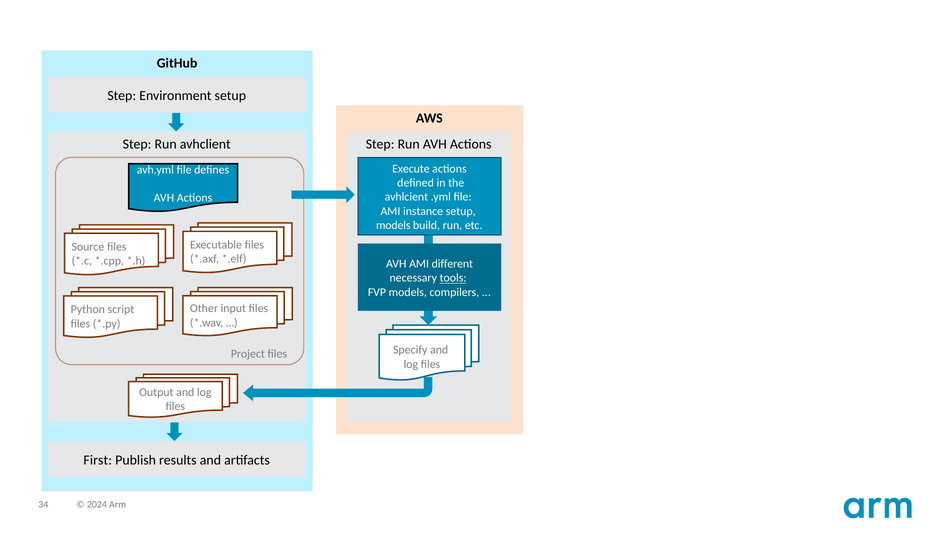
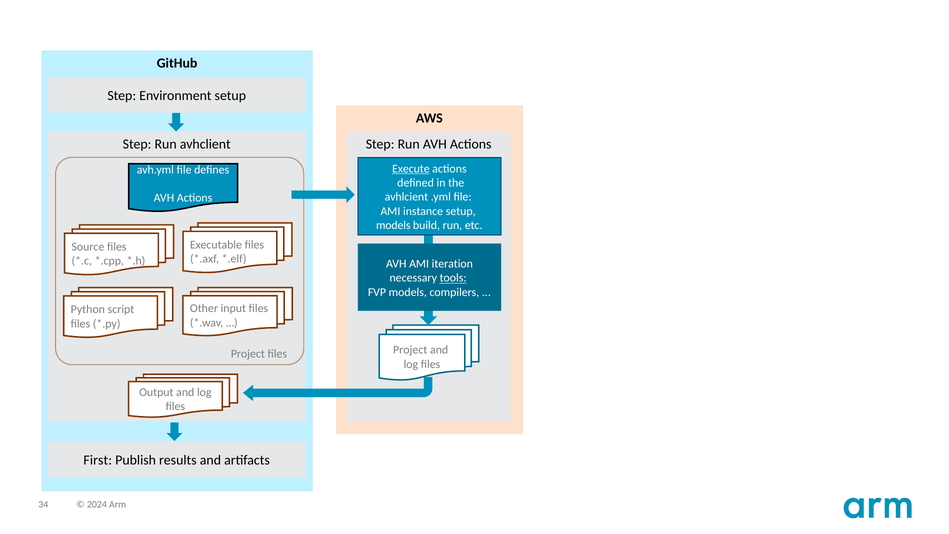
Execute underline: none -> present
different: different -> iteration
Specify at (410, 350): Specify -> Project
